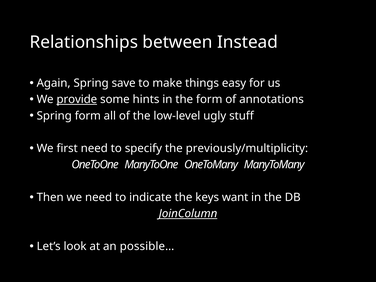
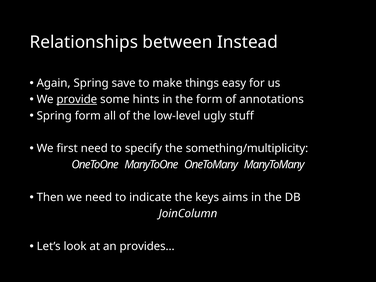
previously/multiplicity: previously/multiplicity -> something/multiplicity
want: want -> aims
JoinColumn underline: present -> none
possible…: possible… -> provides…
